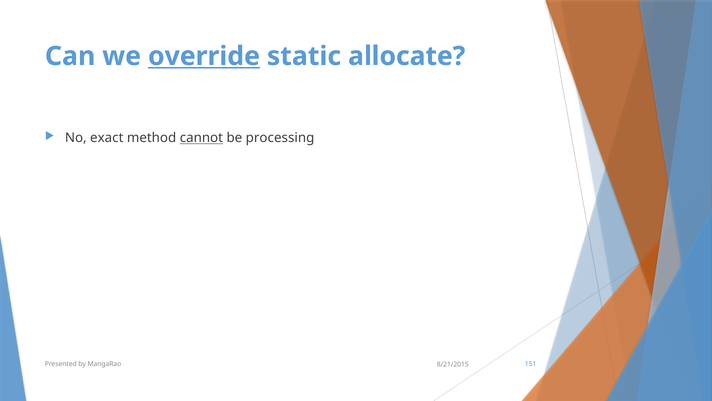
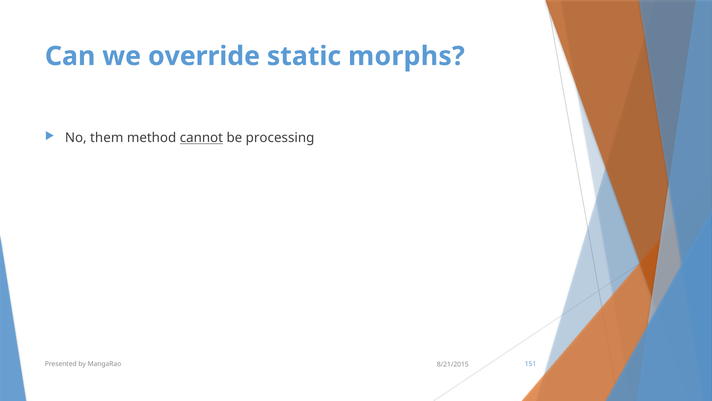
override underline: present -> none
allocate: allocate -> morphs
exact: exact -> them
